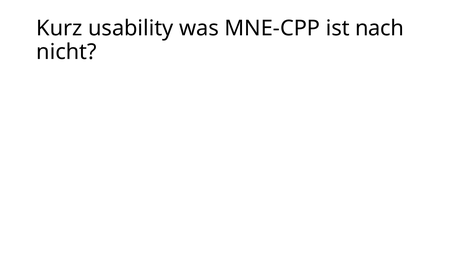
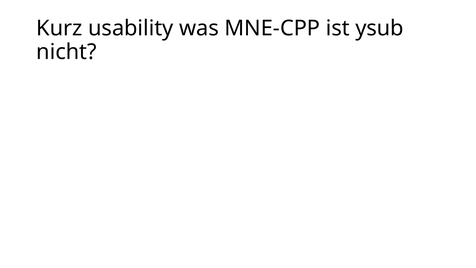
nach: nach -> ysub
